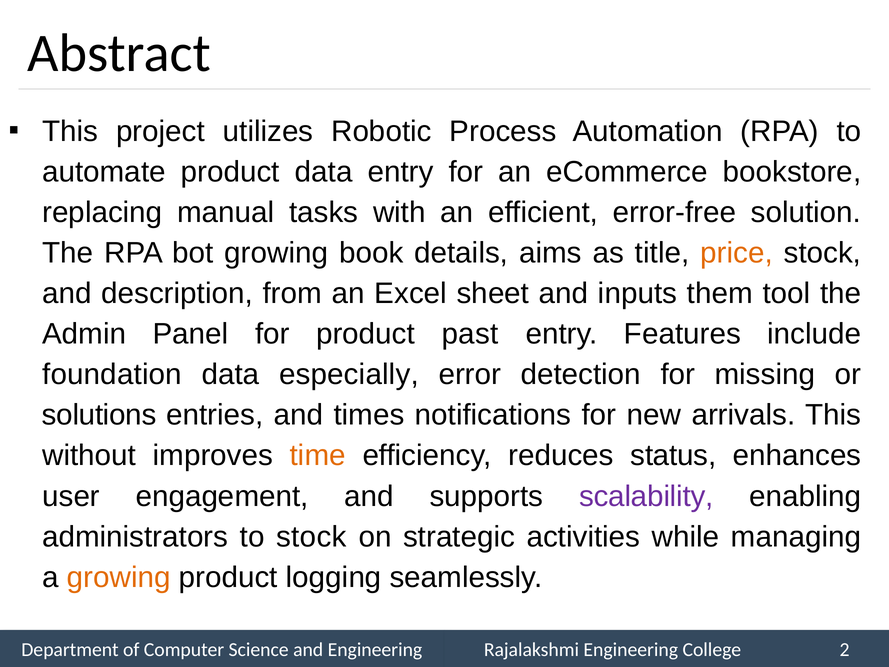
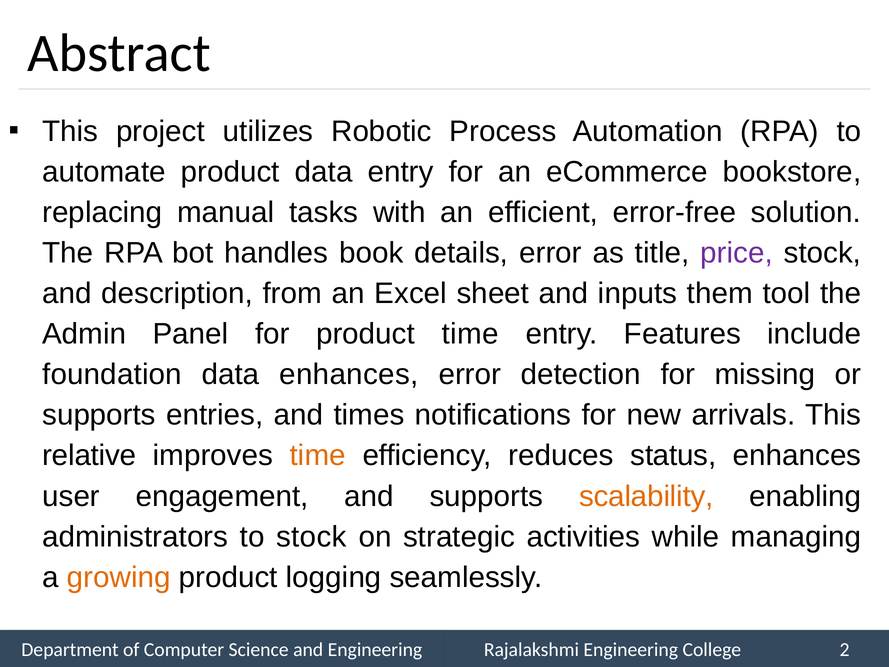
bot growing: growing -> handles
details aims: aims -> error
price colour: orange -> purple
product past: past -> time
data especially: especially -> enhances
solutions at (99, 415): solutions -> supports
without: without -> relative
scalability colour: purple -> orange
